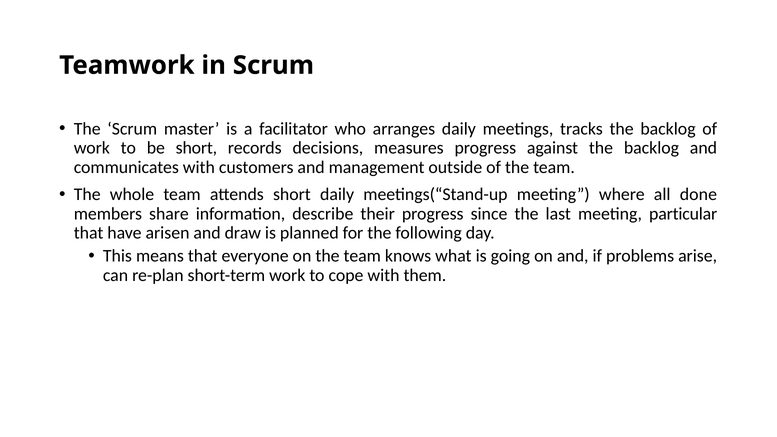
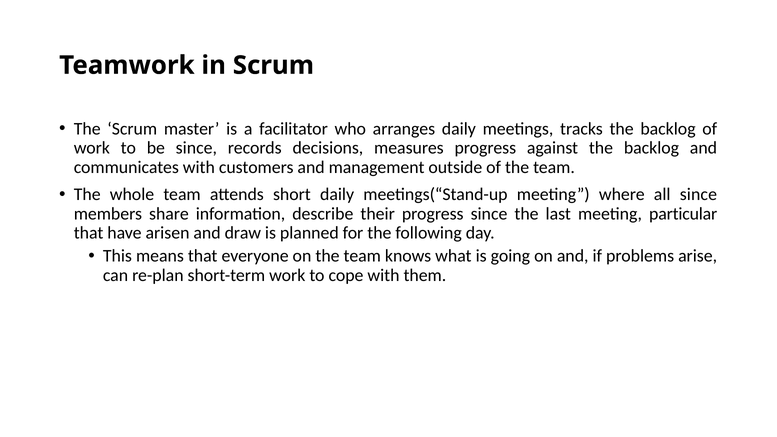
be short: short -> since
all done: done -> since
